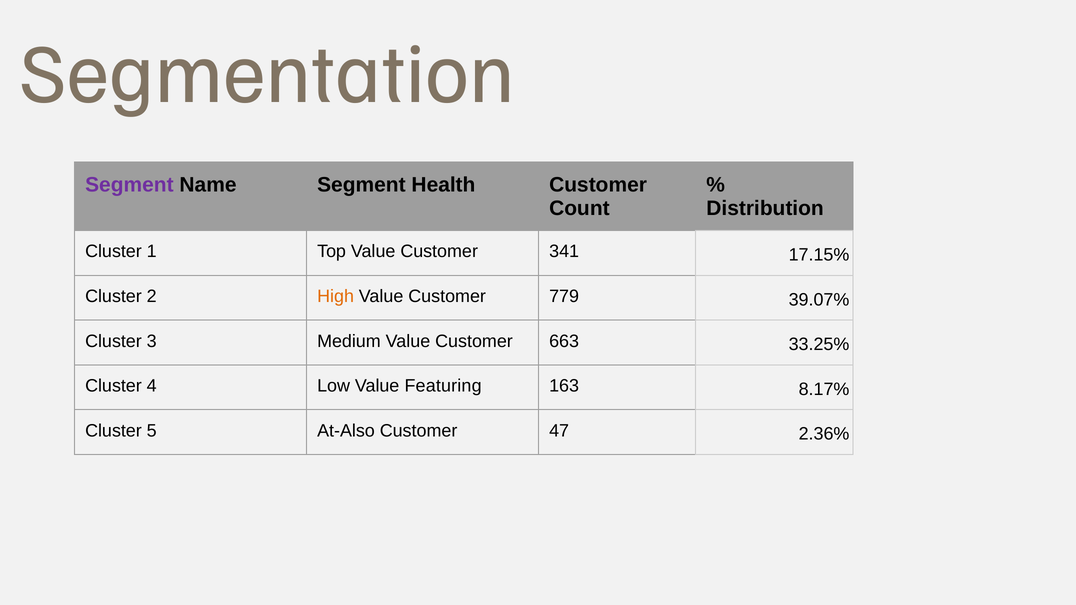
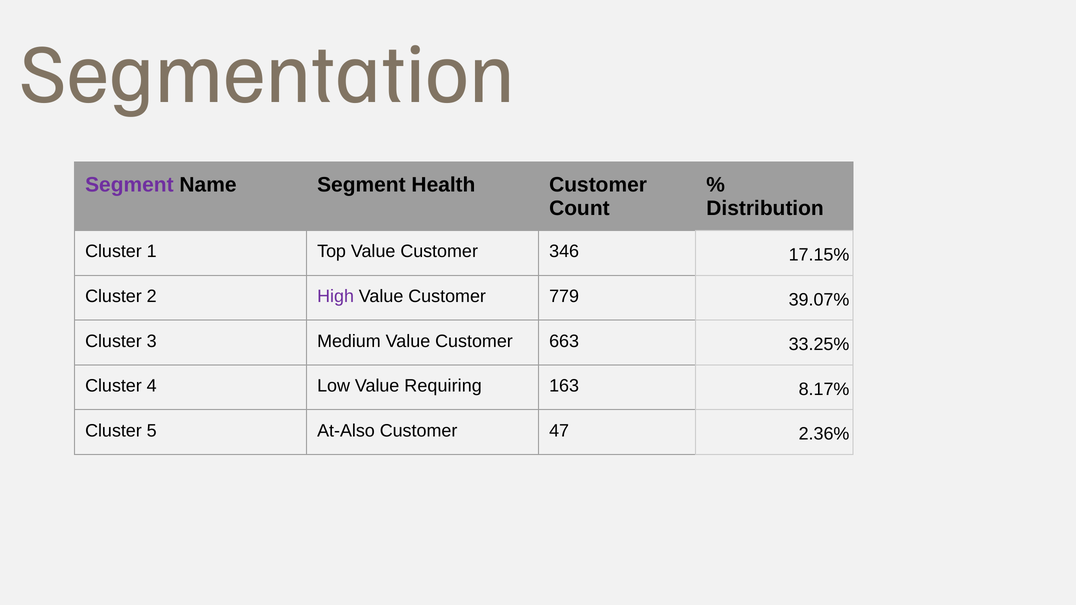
341: 341 -> 346
High colour: orange -> purple
Featuring: Featuring -> Requiring
